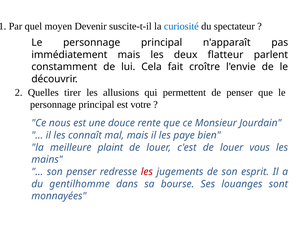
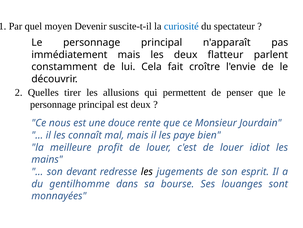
est votre: votre -> deux
plaint: plaint -> profit
vous: vous -> idiot
son penser: penser -> devant
les at (147, 171) colour: red -> black
